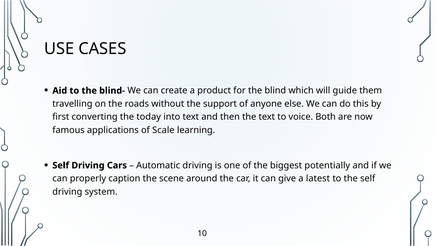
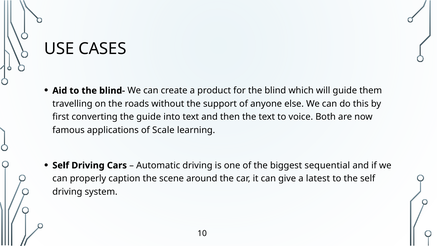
the today: today -> guide
potentially: potentially -> sequential
